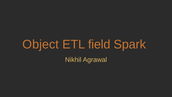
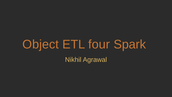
field: field -> four
